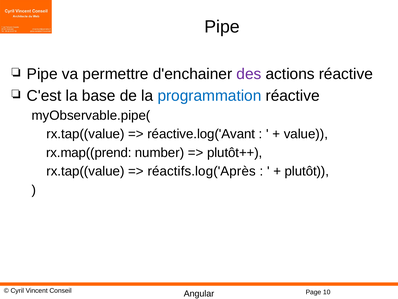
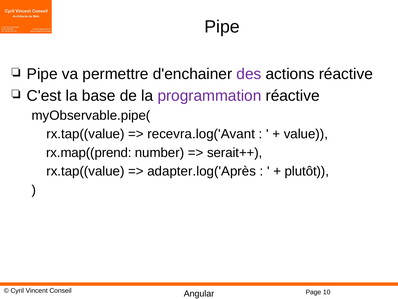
programmation colour: blue -> purple
réactive.log('Avant: réactive.log('Avant -> recevra.log('Avant
plutôt++: plutôt++ -> serait++
réactifs.log('Après: réactifs.log('Après -> adapter.log('Après
